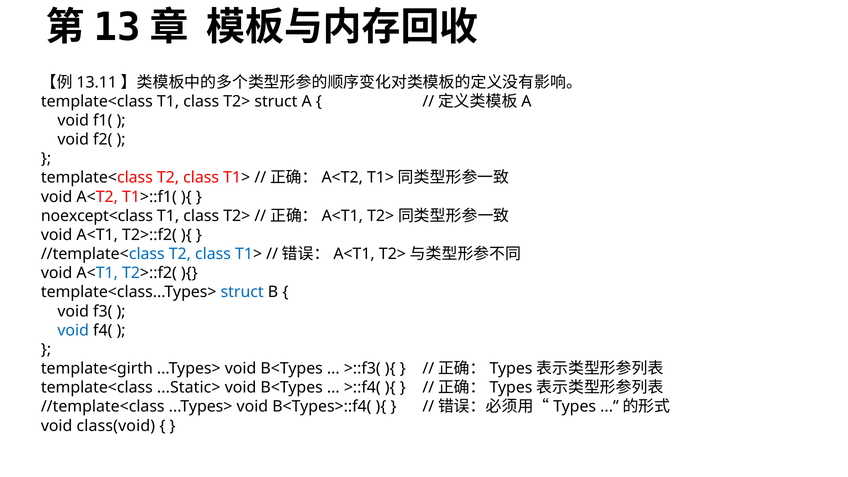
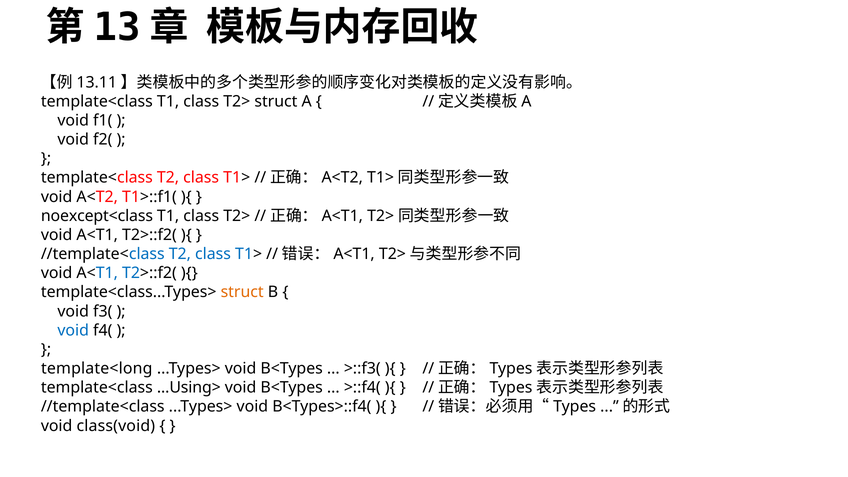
struct at (242, 292) colour: blue -> orange
template<girth: template<girth -> template<long
...Static>: ...Static> -> ...Using>
